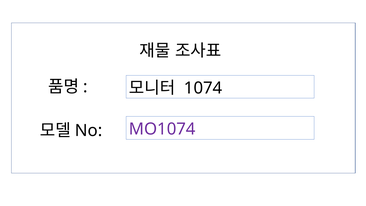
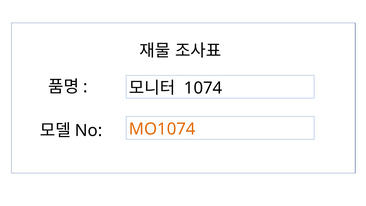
MO1074 colour: purple -> orange
